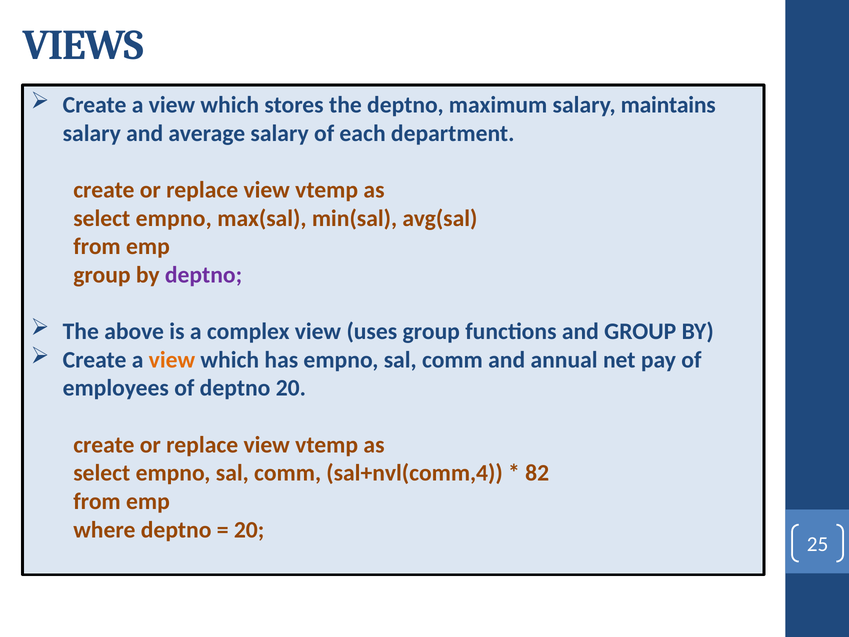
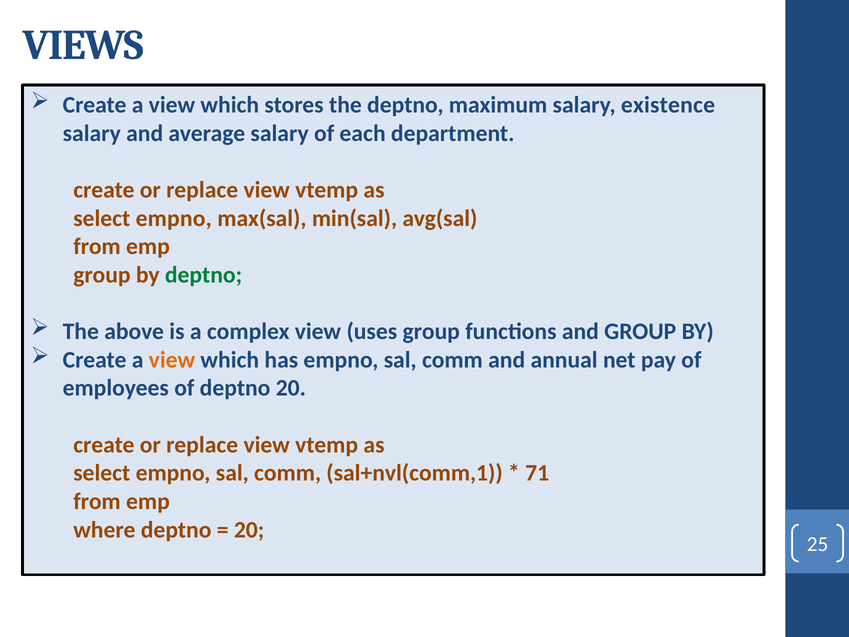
maintains: maintains -> existence
deptno at (204, 275) colour: purple -> green
sal+nvl(comm,4: sal+nvl(comm,4 -> sal+nvl(comm,1
82: 82 -> 71
